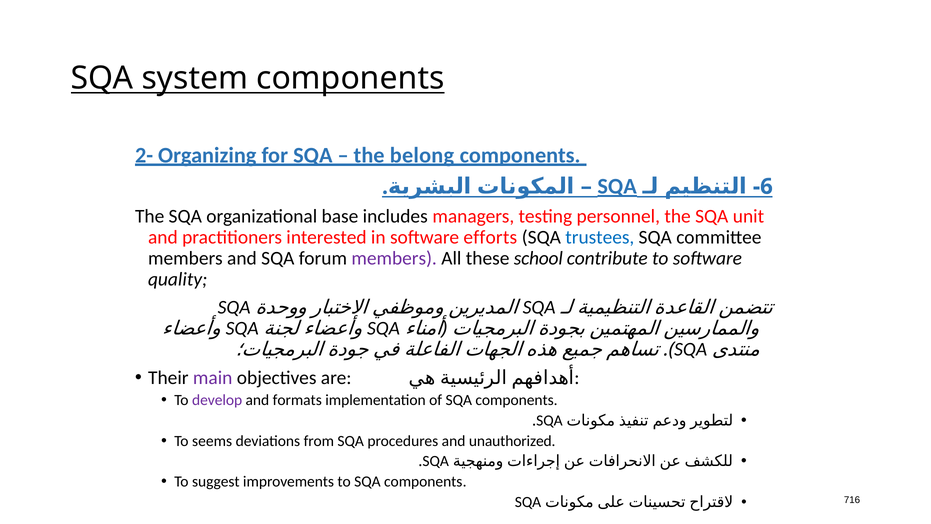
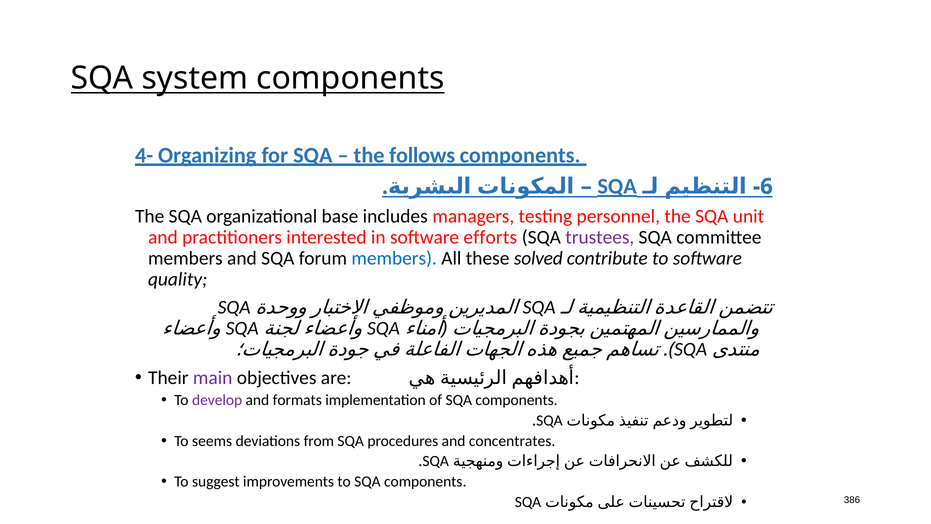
2-: 2- -> 4-
belong: belong -> follows
trustees colour: blue -> purple
members at (394, 258) colour: purple -> blue
school: school -> solved
unauthorized: unauthorized -> concentrates
716: 716 -> 386
